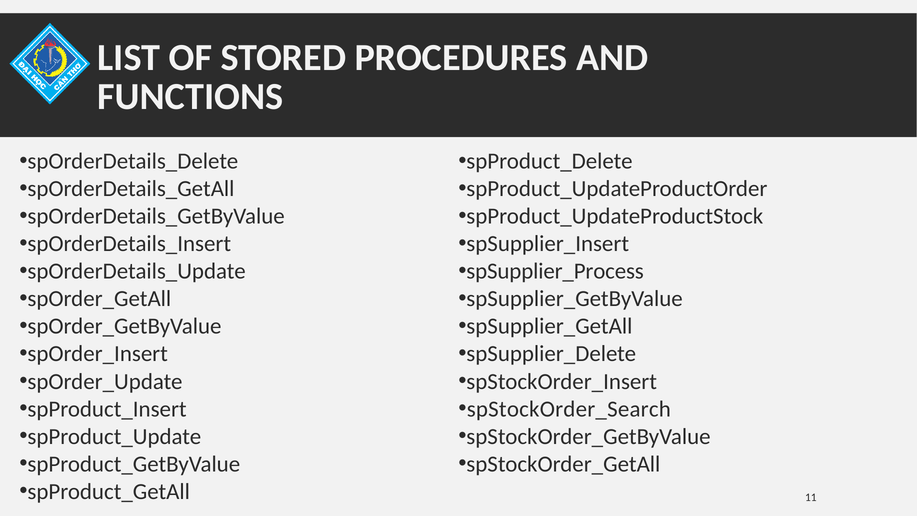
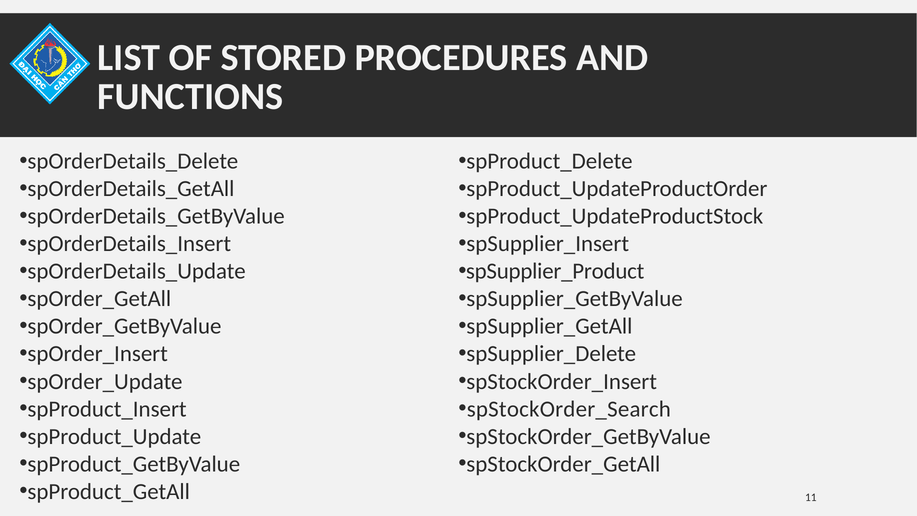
spSupplier_Process: spSupplier_Process -> spSupplier_Product
